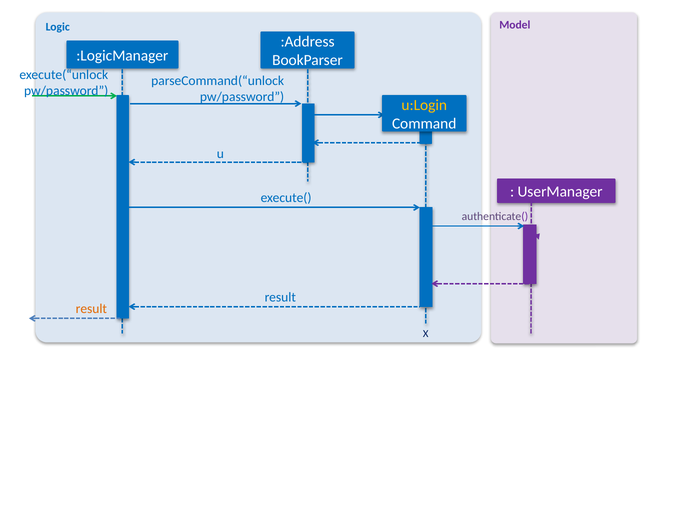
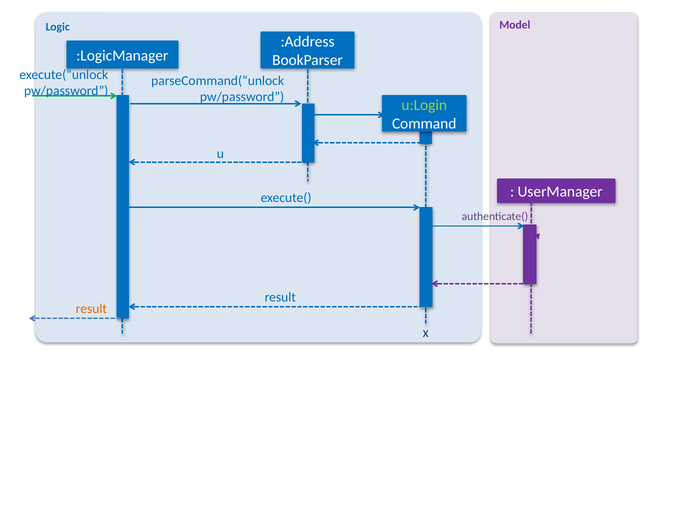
u:Login colour: yellow -> light green
